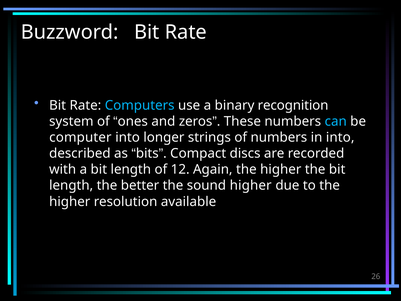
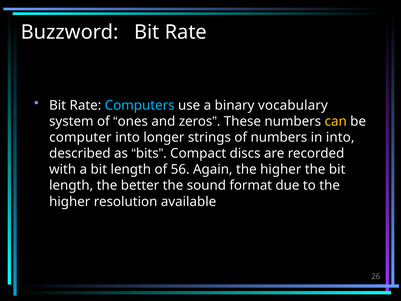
recognition: recognition -> vocabulary
can colour: light blue -> yellow
12: 12 -> 56
sound higher: higher -> format
